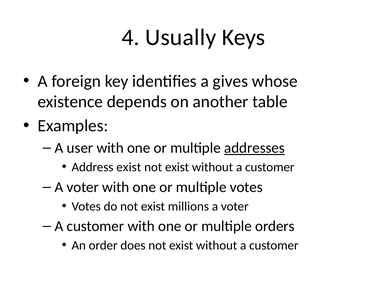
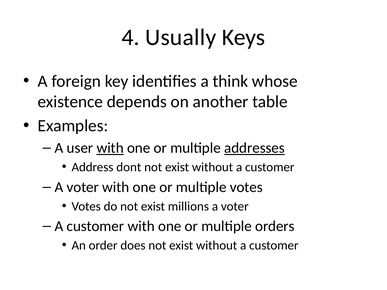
gives: gives -> think
with at (110, 148) underline: none -> present
Address exist: exist -> dont
